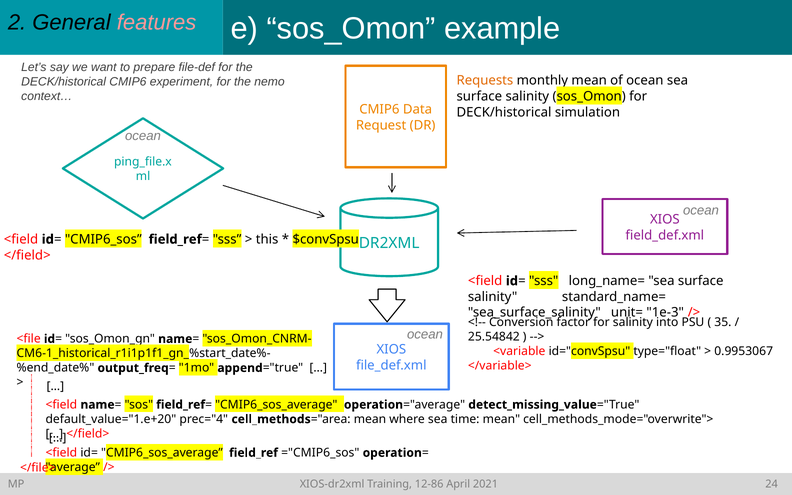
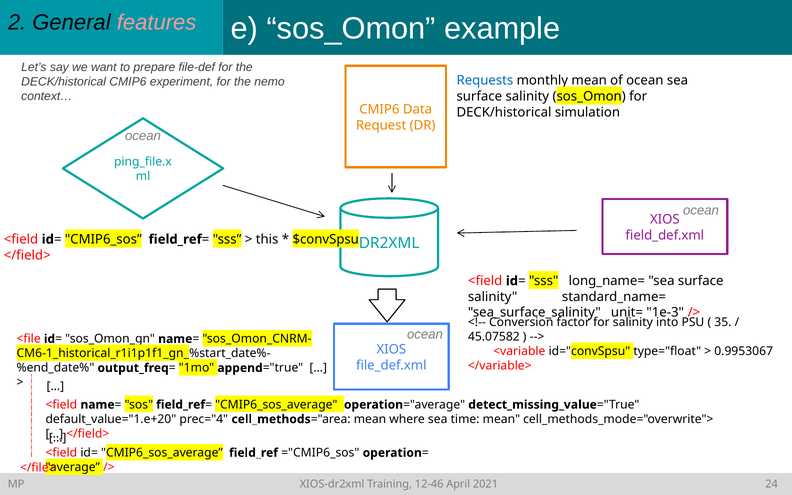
Requests colour: orange -> blue
25.54842: 25.54842 -> 45.07582
12-86: 12-86 -> 12-46
